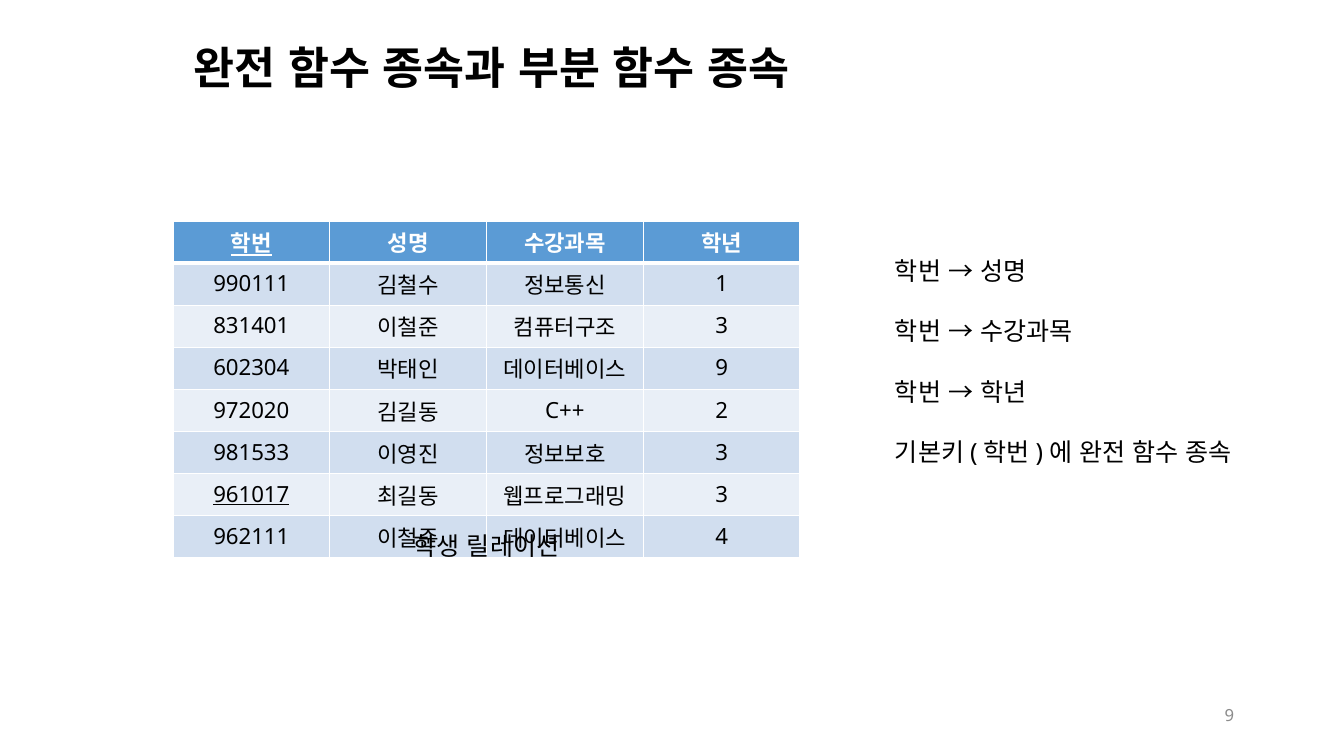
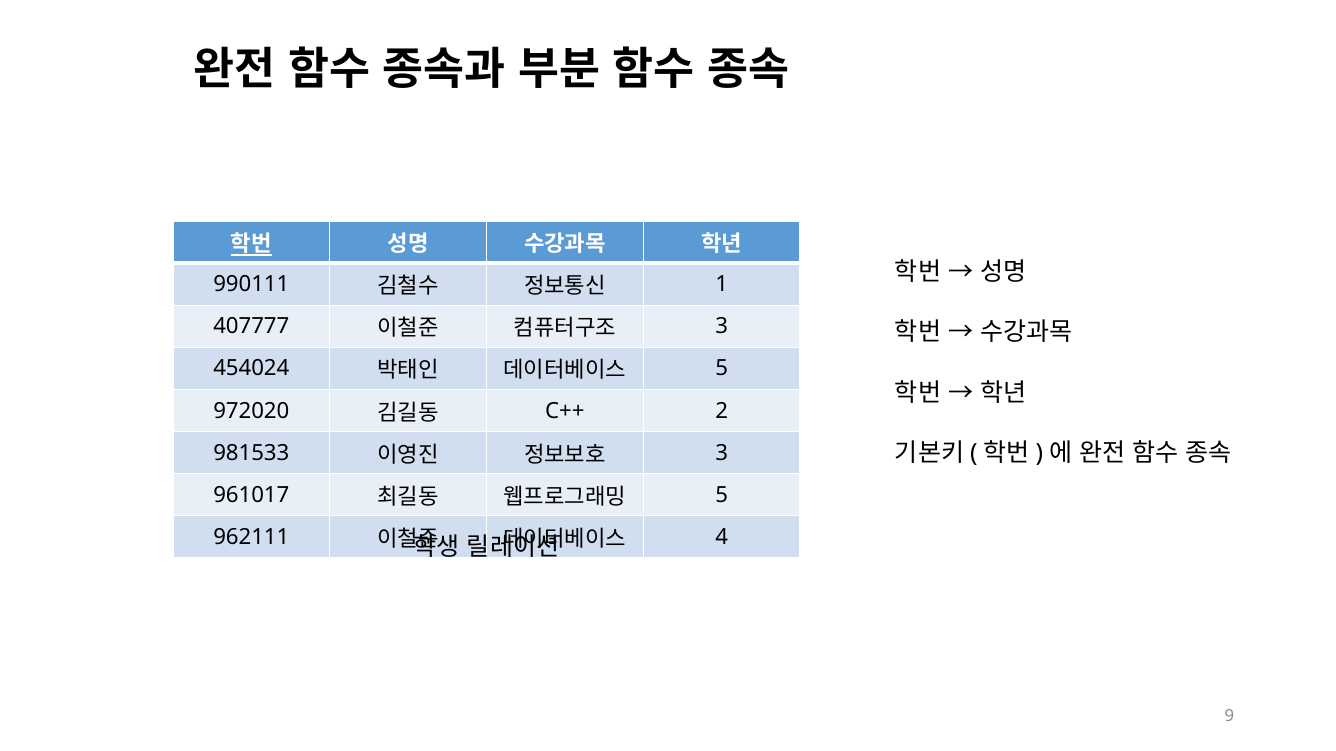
831401: 831401 -> 407777
602304: 602304 -> 454024
9 at (722, 369): 9 -> 5
961017 underline: present -> none
3 at (722, 495): 3 -> 5
